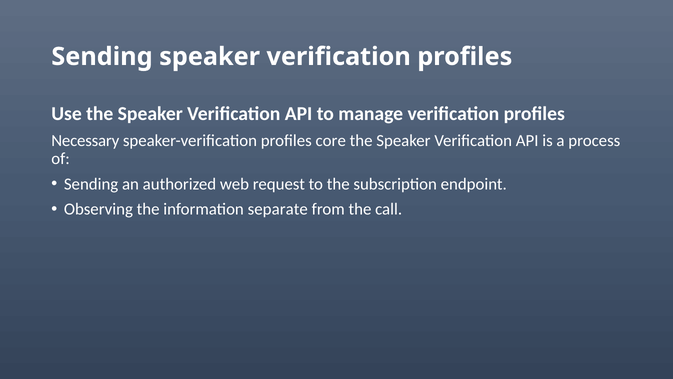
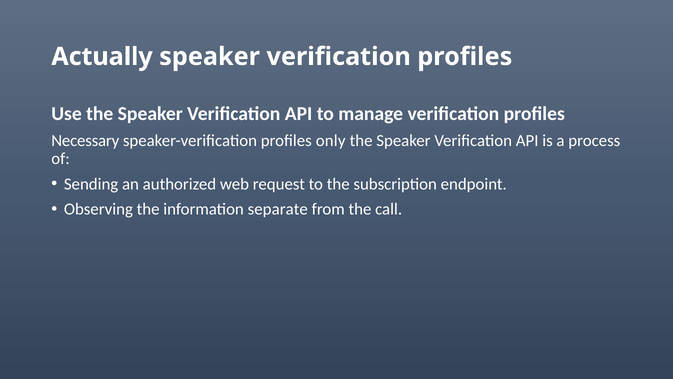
Sending at (102, 57): Sending -> Actually
core: core -> only
